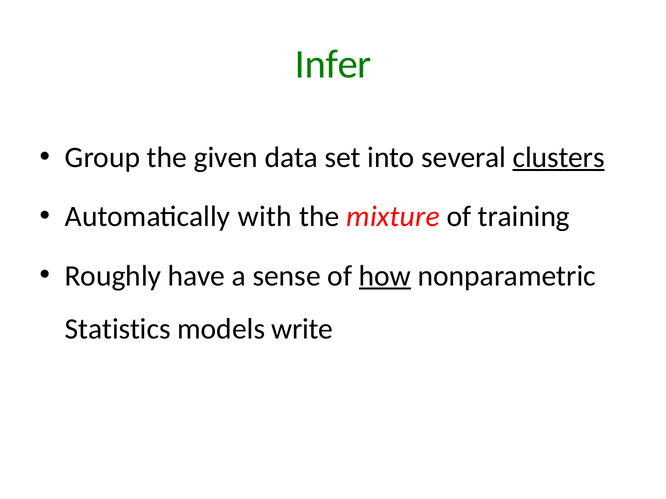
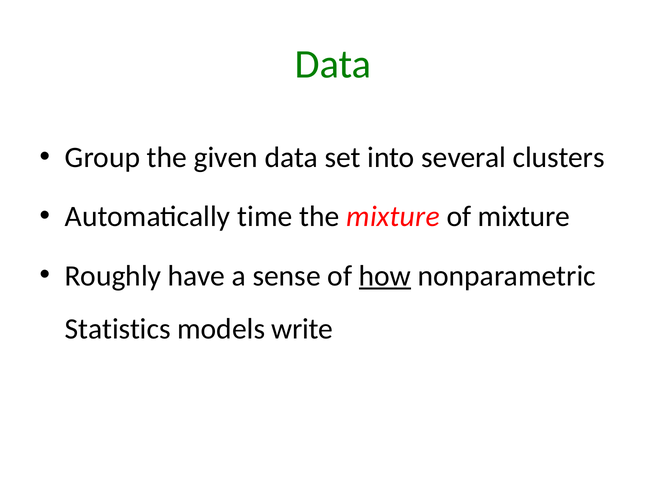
Infer at (333, 64): Infer -> Data
clusters underline: present -> none
with: with -> time
of training: training -> mixture
